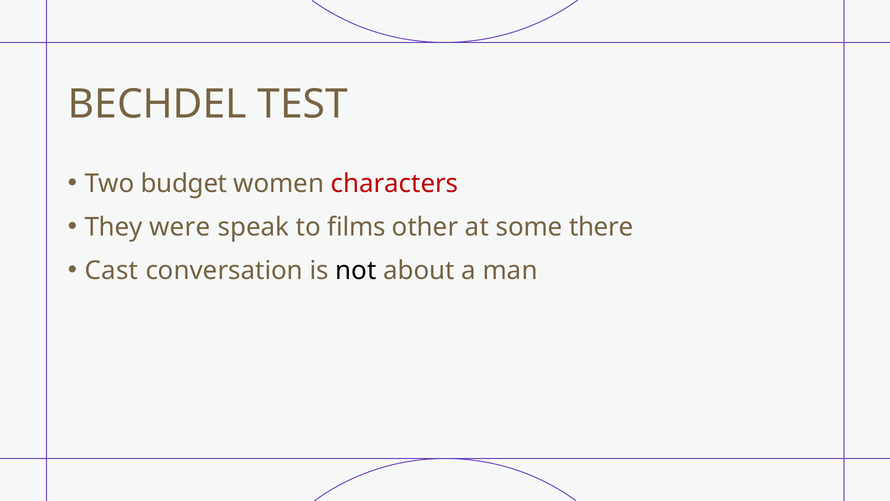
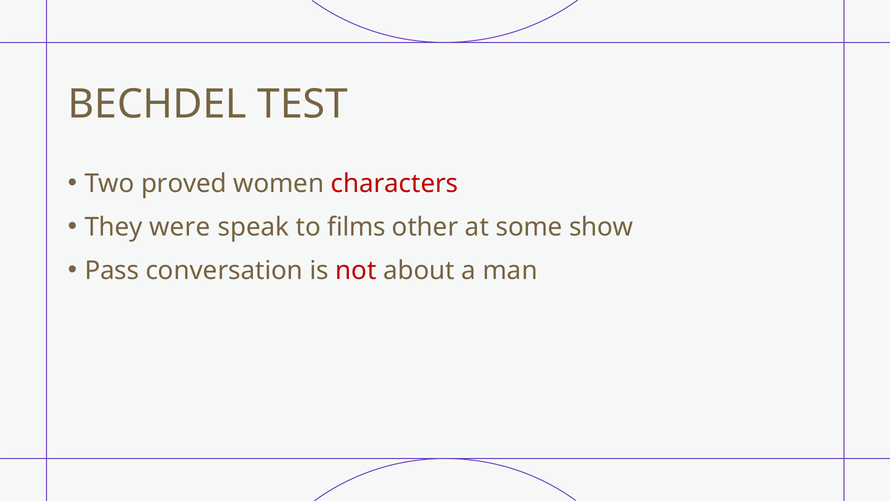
budget: budget -> proved
there: there -> show
Cast: Cast -> Pass
not colour: black -> red
